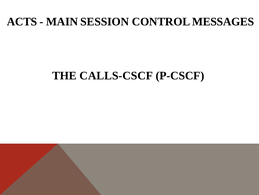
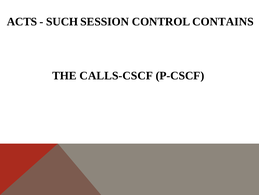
MAIN: MAIN -> SUCH
MESSAGES: MESSAGES -> CONTAINS
